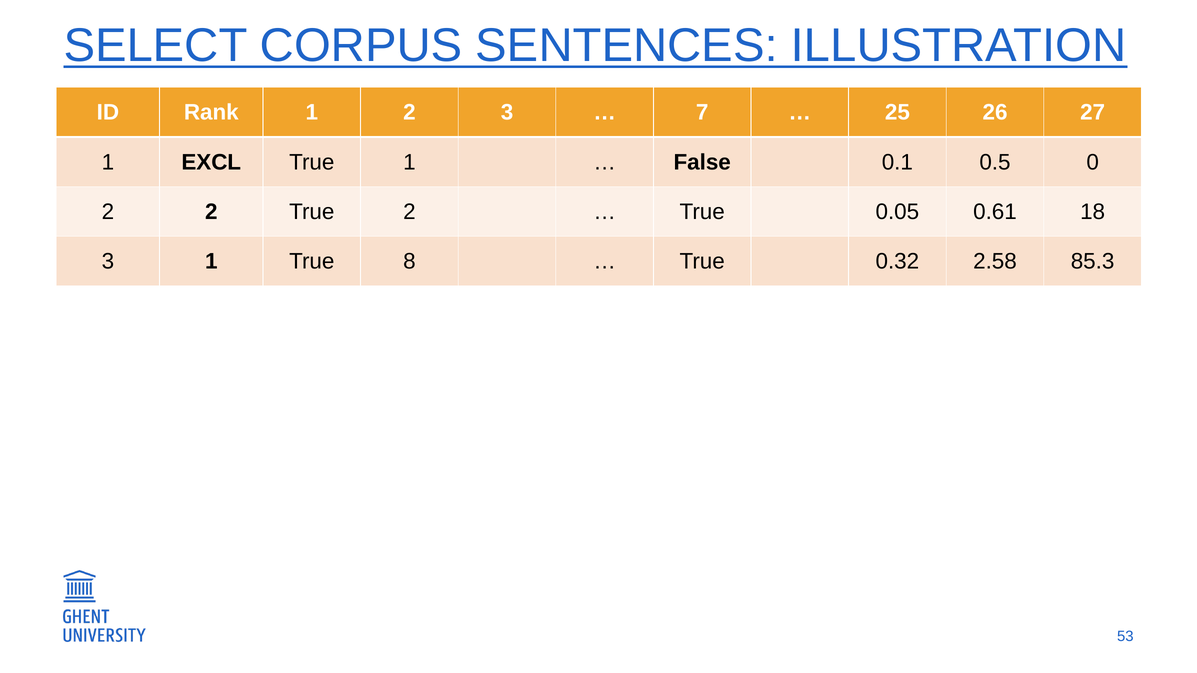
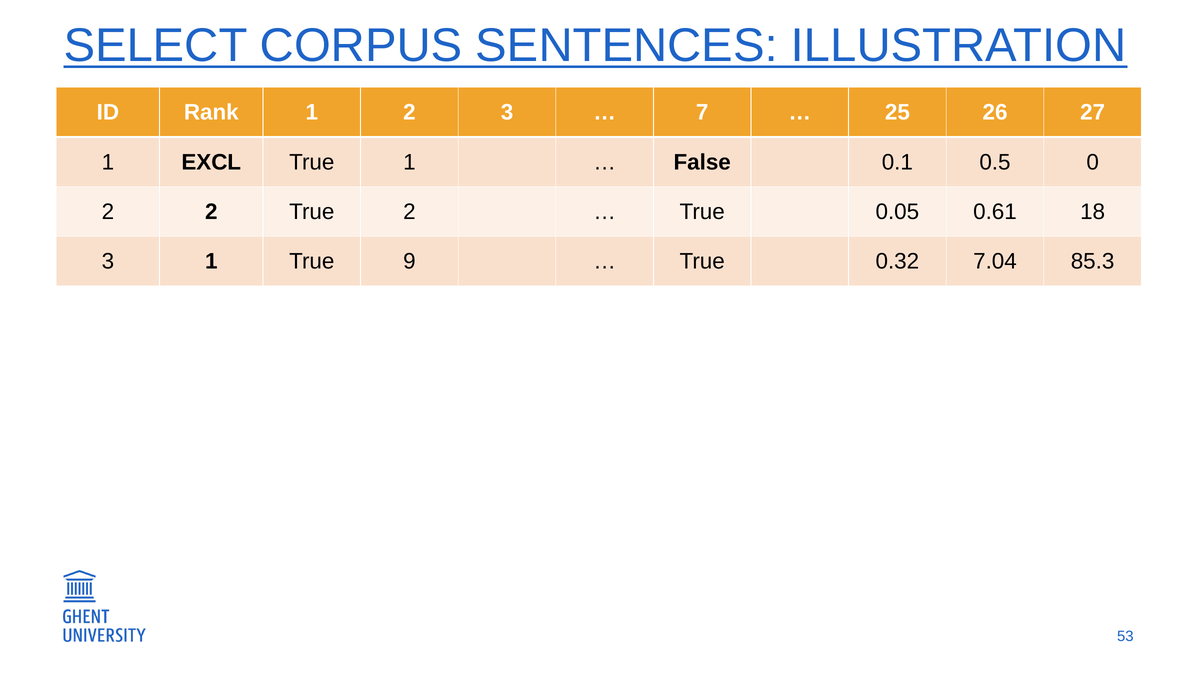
8: 8 -> 9
2.58: 2.58 -> 7.04
